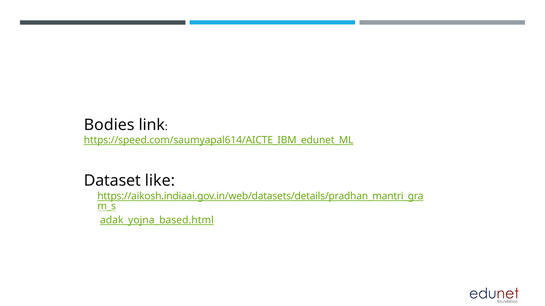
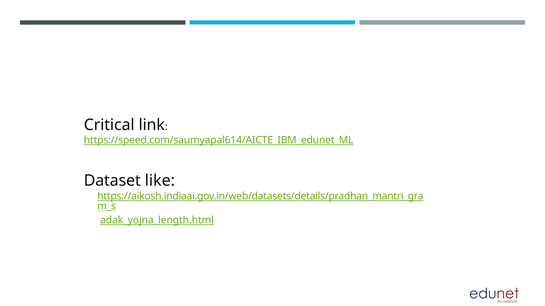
Bodies: Bodies -> Critical
adak_yojna_based.html: adak_yojna_based.html -> adak_yojna_length.html
